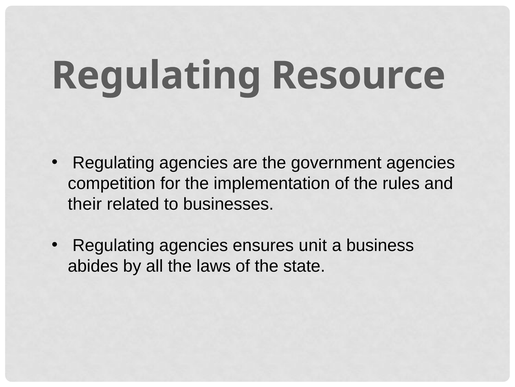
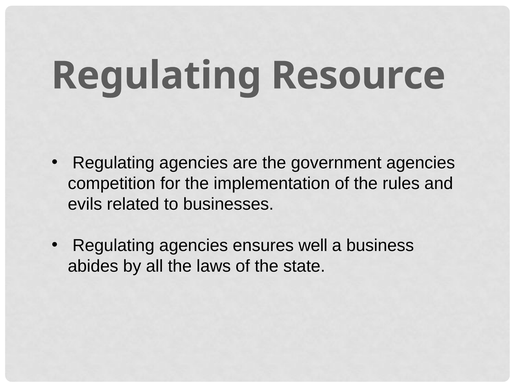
their: their -> evils
unit: unit -> well
